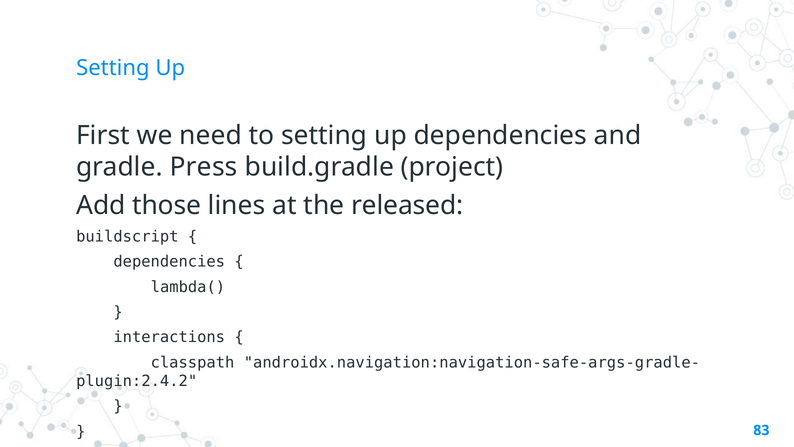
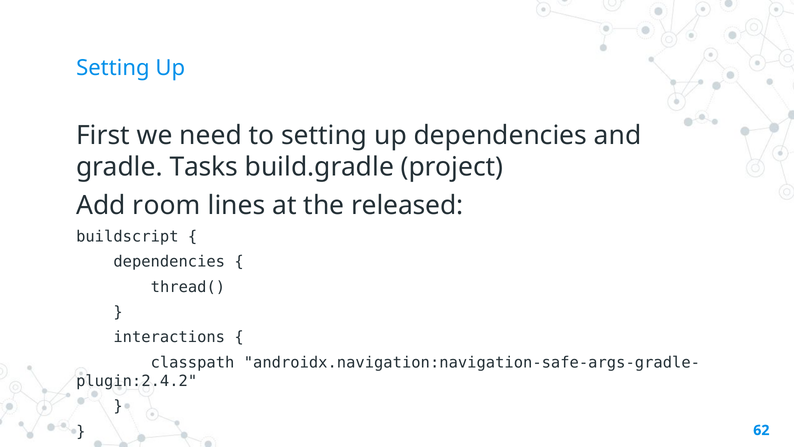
Press: Press -> Tasks
those: those -> room
lambda(: lambda( -> thread(
83: 83 -> 62
